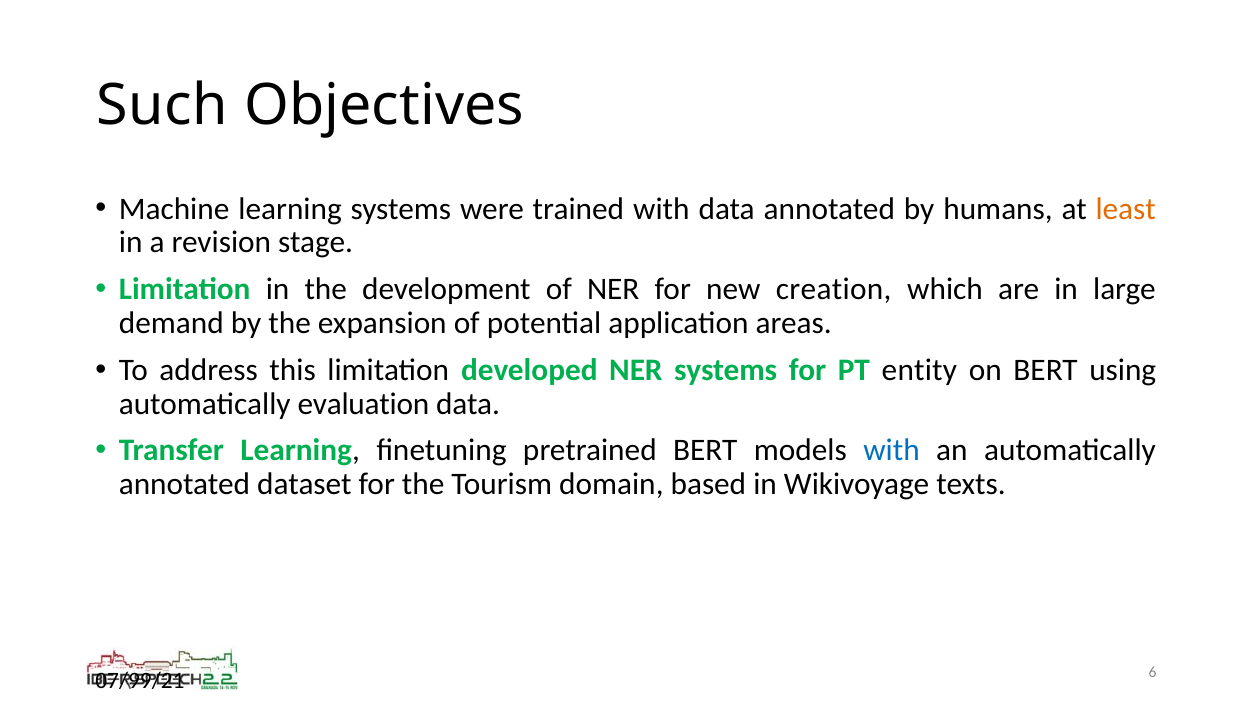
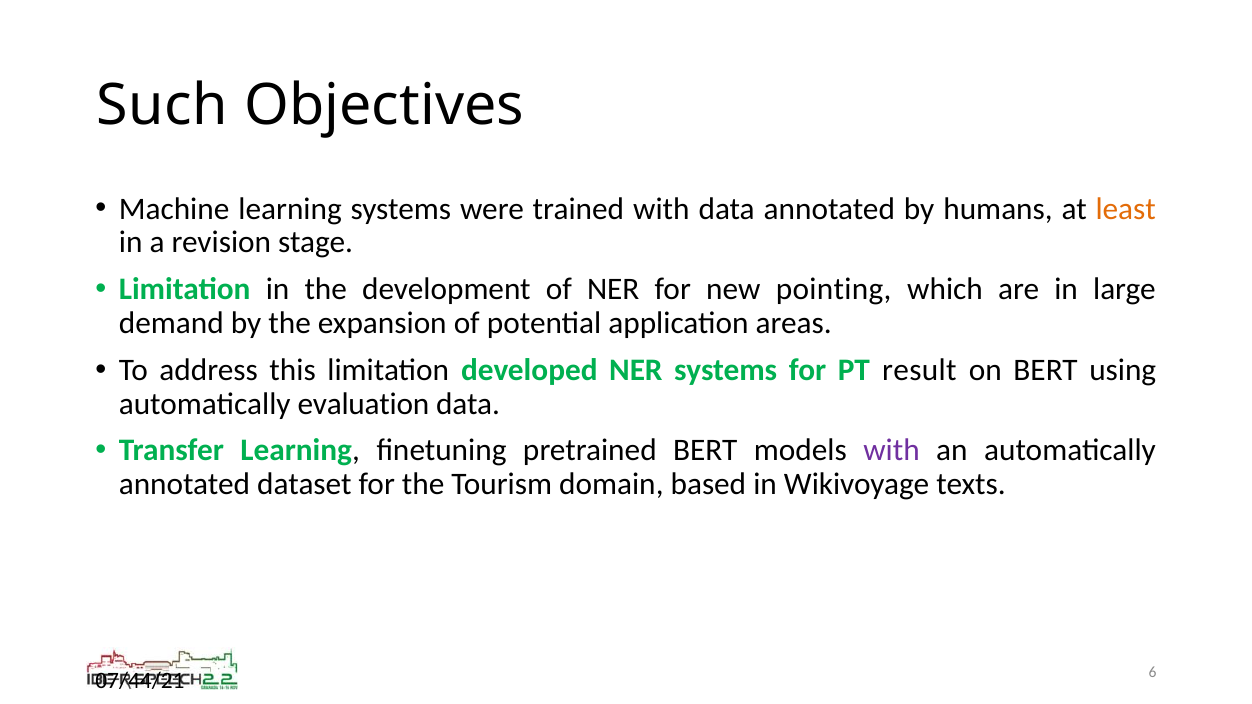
creation: creation -> pointing
entity: entity -> result
with at (892, 451) colour: blue -> purple
07/99/21: 07/99/21 -> 07/44/21
